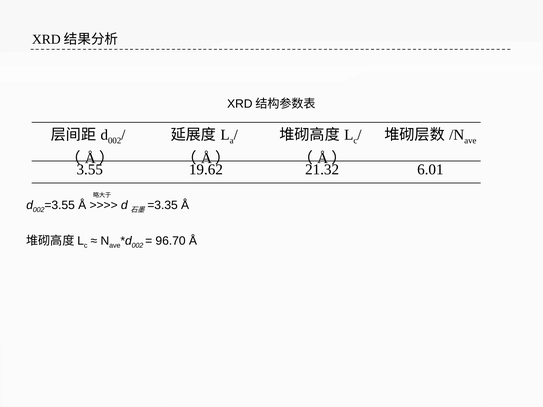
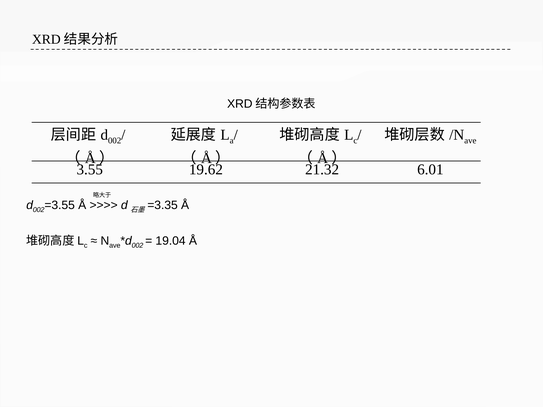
96.70: 96.70 -> 19.04
